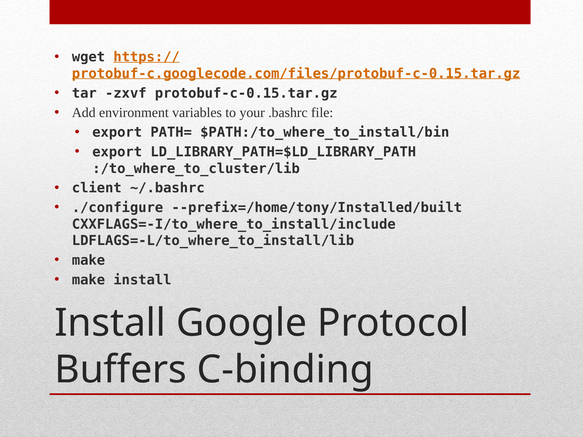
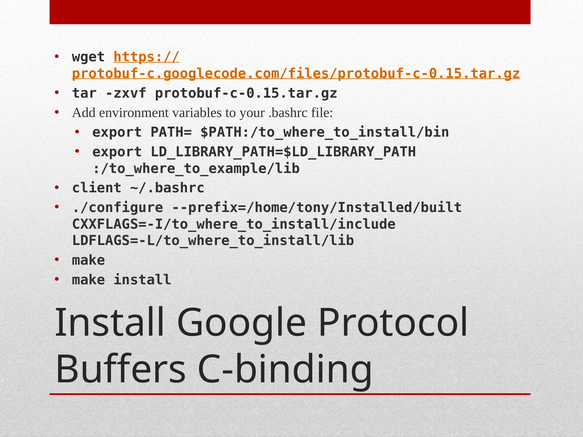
:/to_where_to_cluster/lib: :/to_where_to_cluster/lib -> :/to_where_to_example/lib
